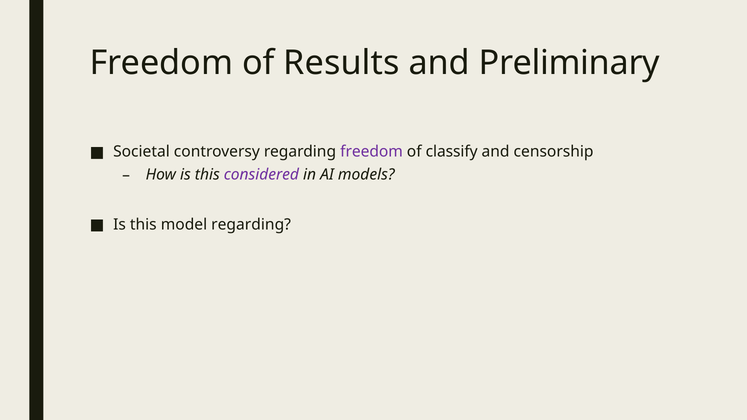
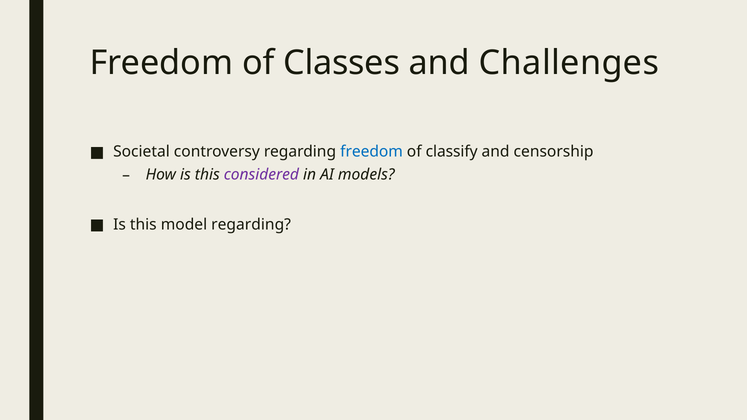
Results: Results -> Classes
Preliminary: Preliminary -> Challenges
freedom at (372, 152) colour: purple -> blue
